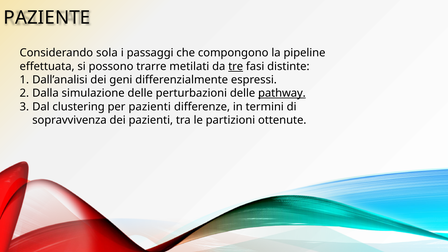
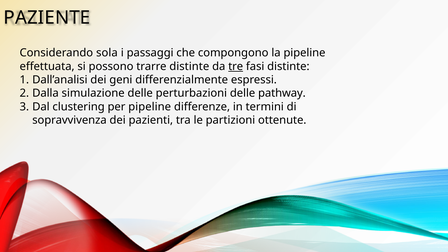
trarre metilati: metilati -> distinte
pathway underline: present -> none
per pazienti: pazienti -> pipeline
